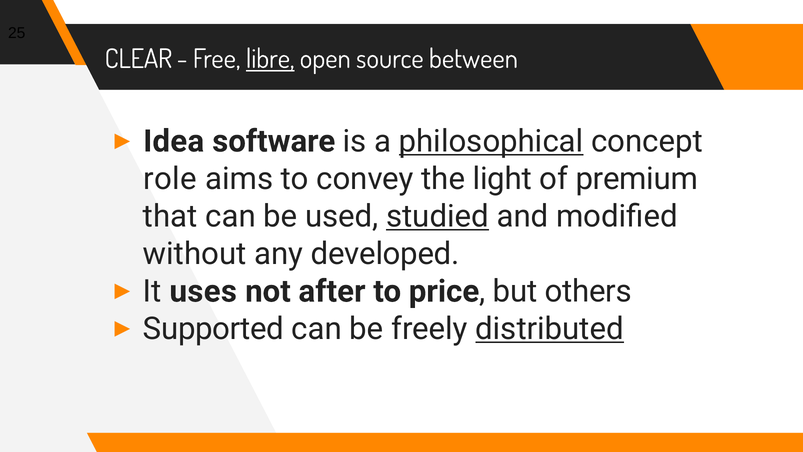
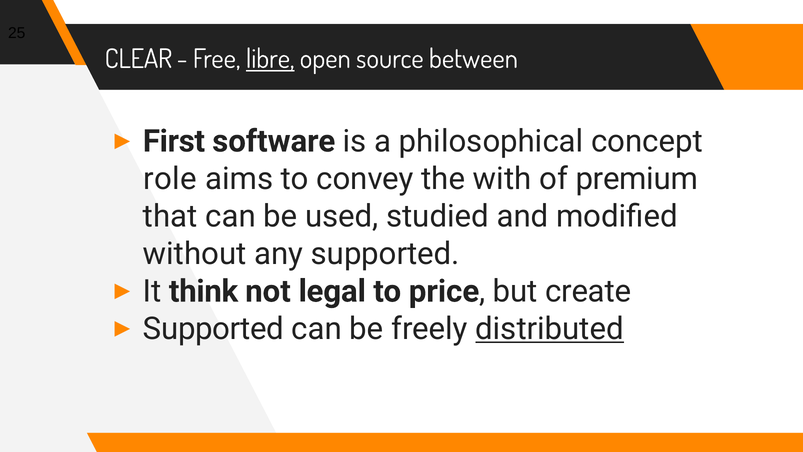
Idea: Idea -> First
philosophical underline: present -> none
light: light -> with
studied underline: present -> none
any developed: developed -> supported
uses: uses -> think
after: after -> legal
others: others -> create
